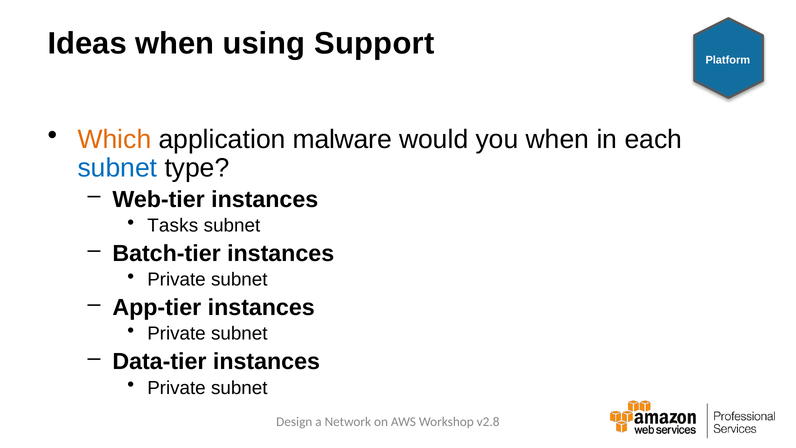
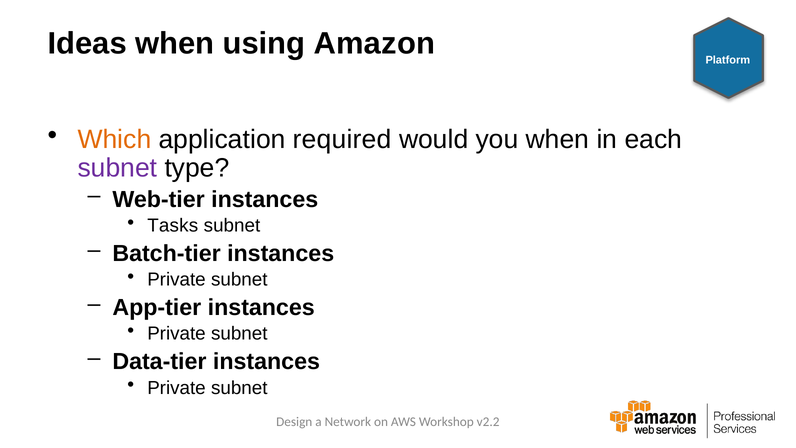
Support: Support -> Amazon
malware: malware -> required
subnet at (117, 168) colour: blue -> purple
v2.8: v2.8 -> v2.2
